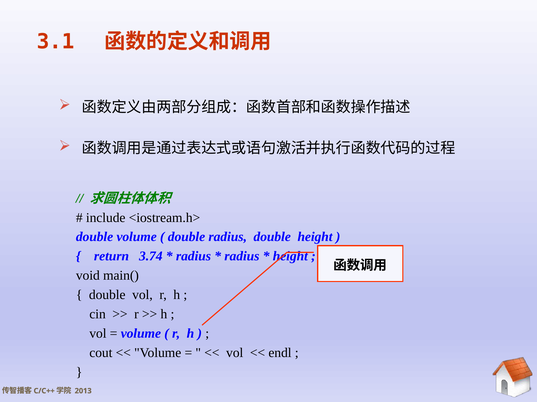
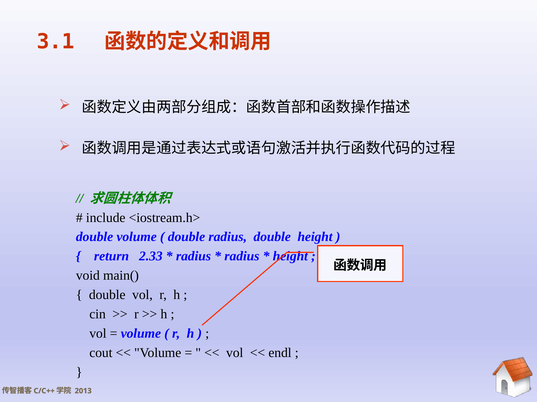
3.74: 3.74 -> 2.33
